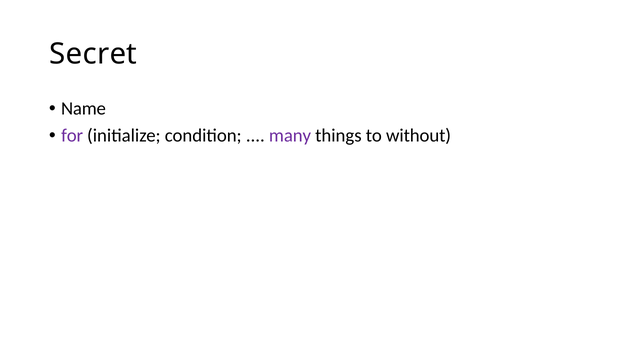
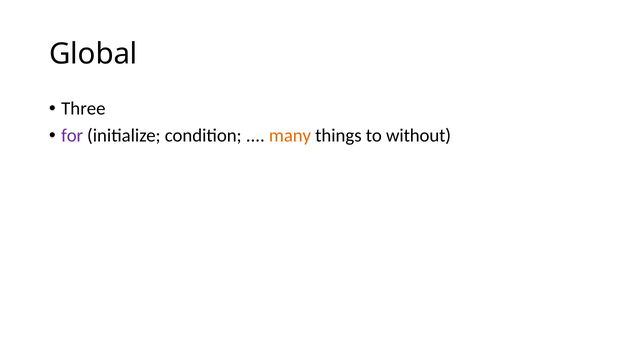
Secret: Secret -> Global
Name: Name -> Three
many colour: purple -> orange
